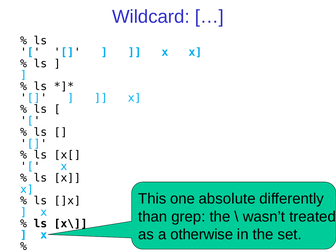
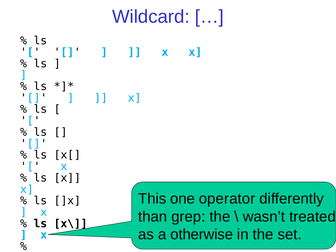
absolute: absolute -> operator
